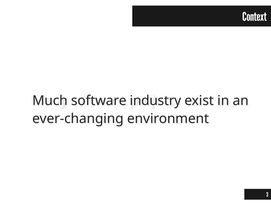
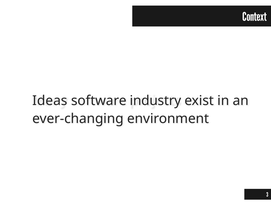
Much: Much -> Ideas
